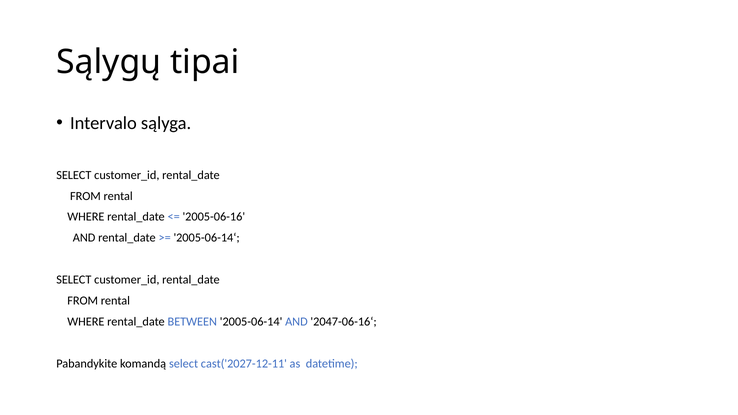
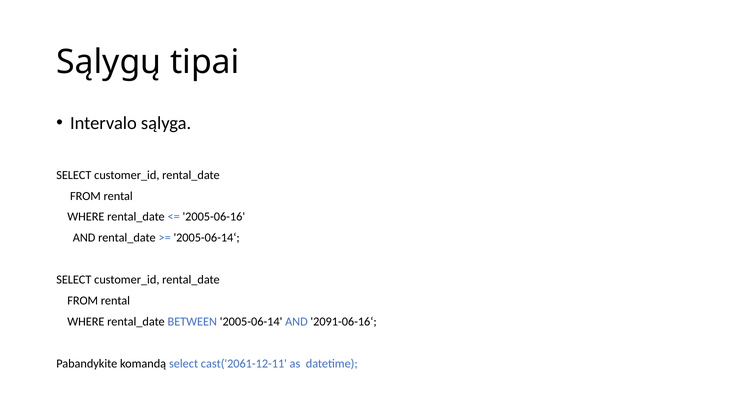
2047-06-16‘: 2047-06-16‘ -> 2091-06-16‘
cast('2027-12-11: cast('2027-12-11 -> cast('2061-12-11
